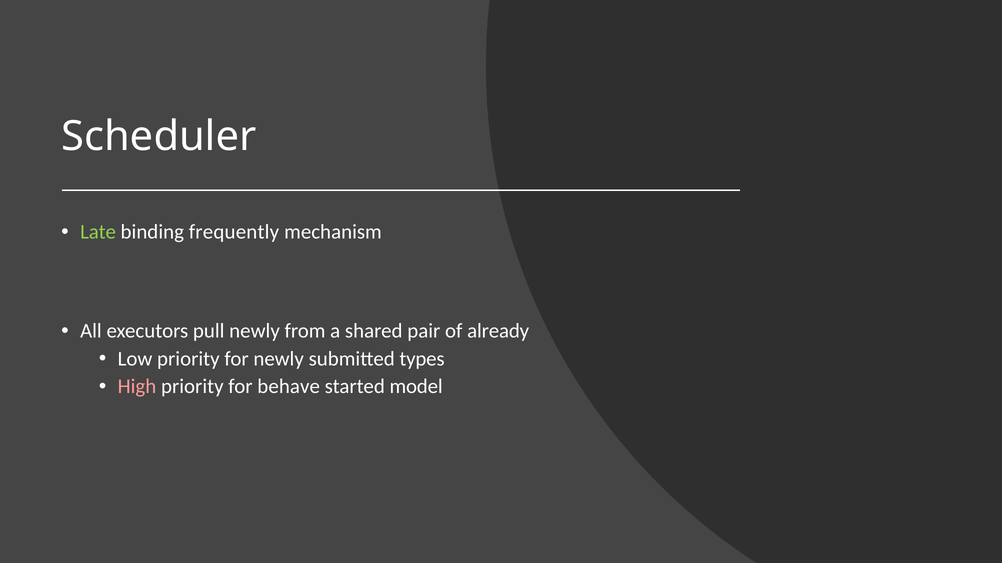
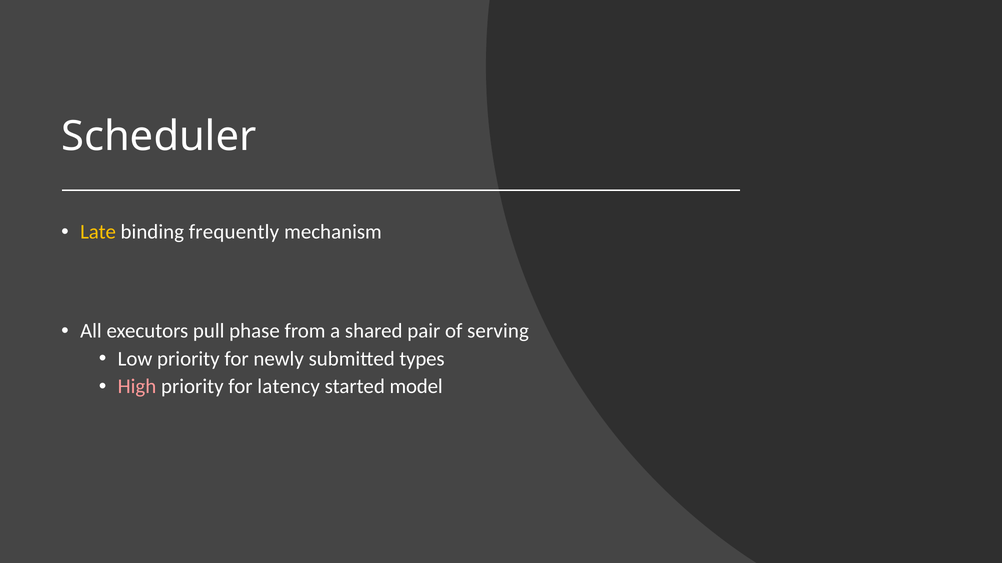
Late colour: light green -> yellow
pull newly: newly -> phase
already: already -> serving
behave: behave -> latency
